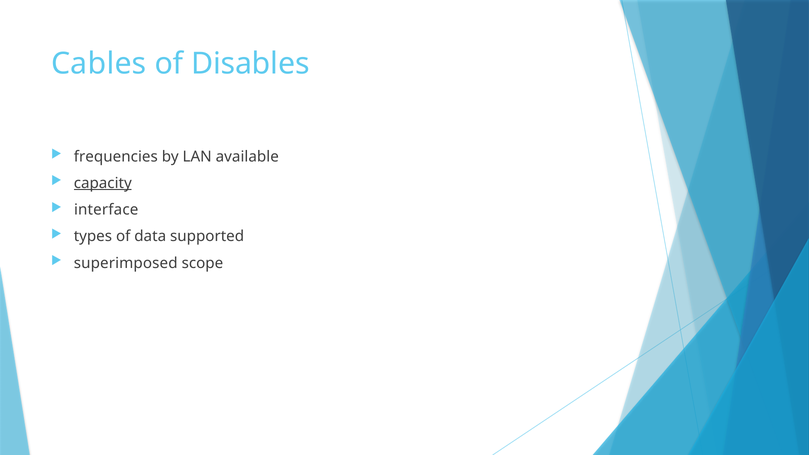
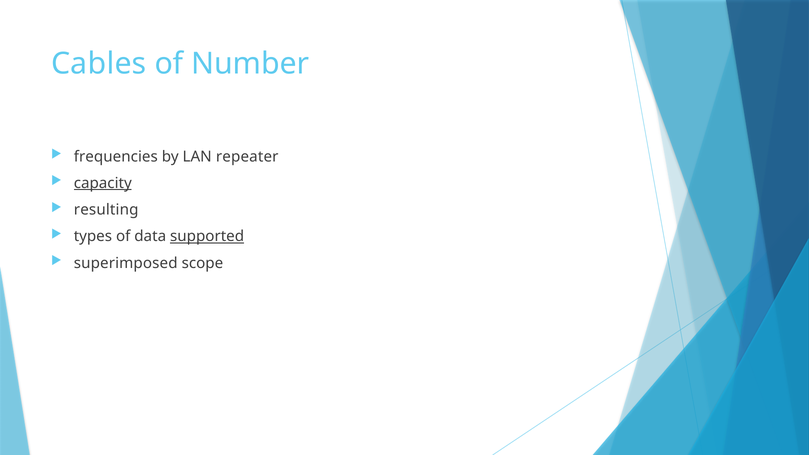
Disables: Disables -> Number
available: available -> repeater
interface: interface -> resulting
supported underline: none -> present
